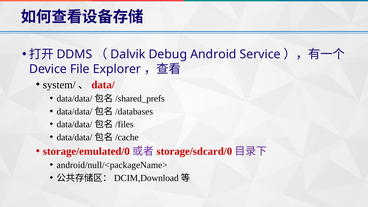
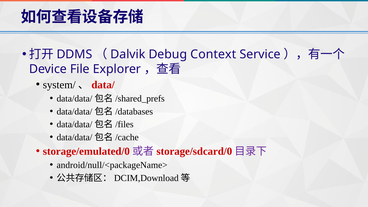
Android: Android -> Context
